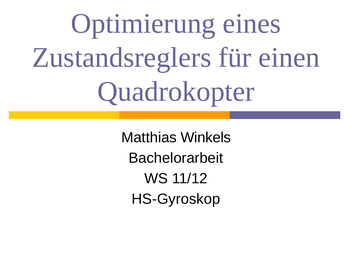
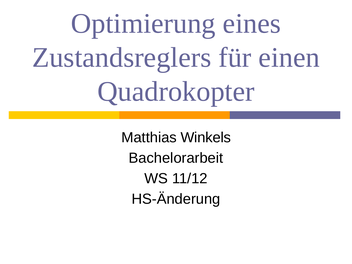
HS-Gyroskop: HS-Gyroskop -> HS-Änderung
